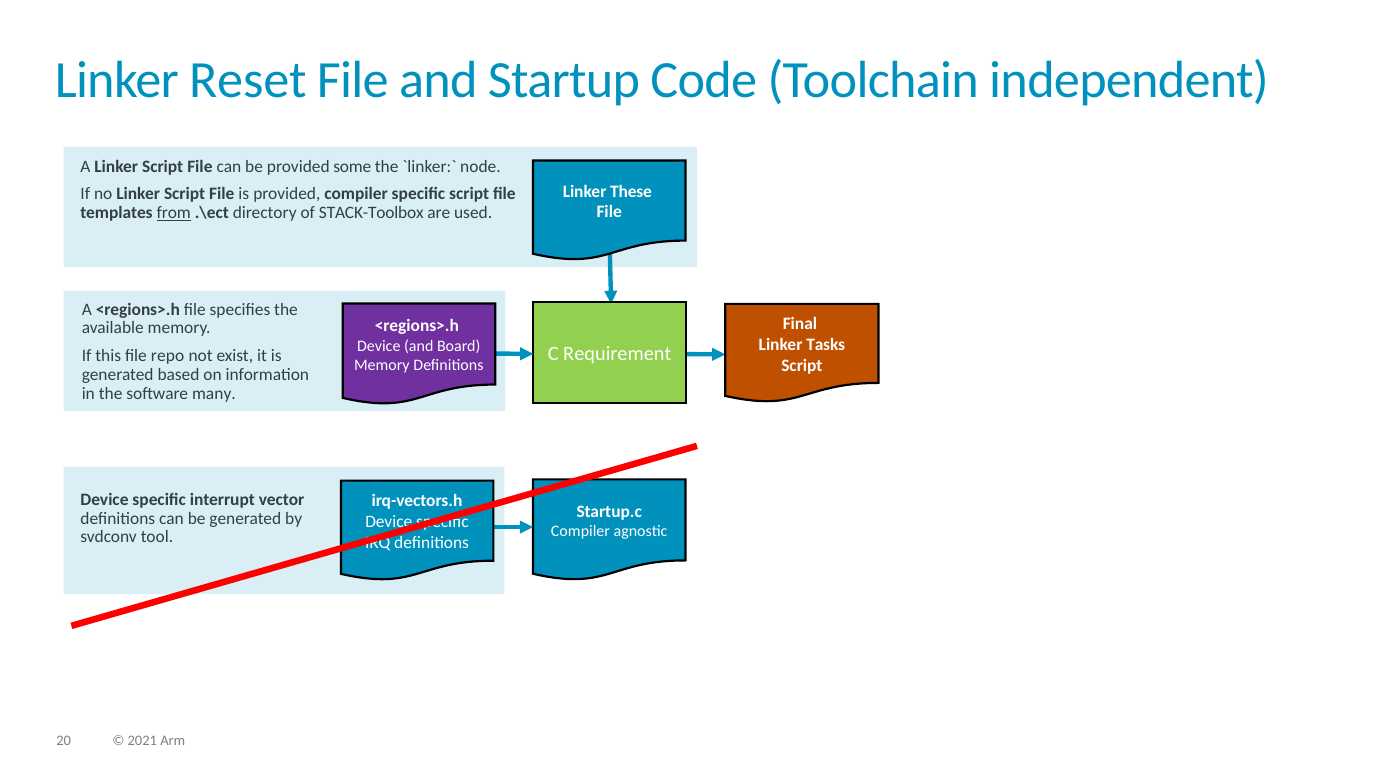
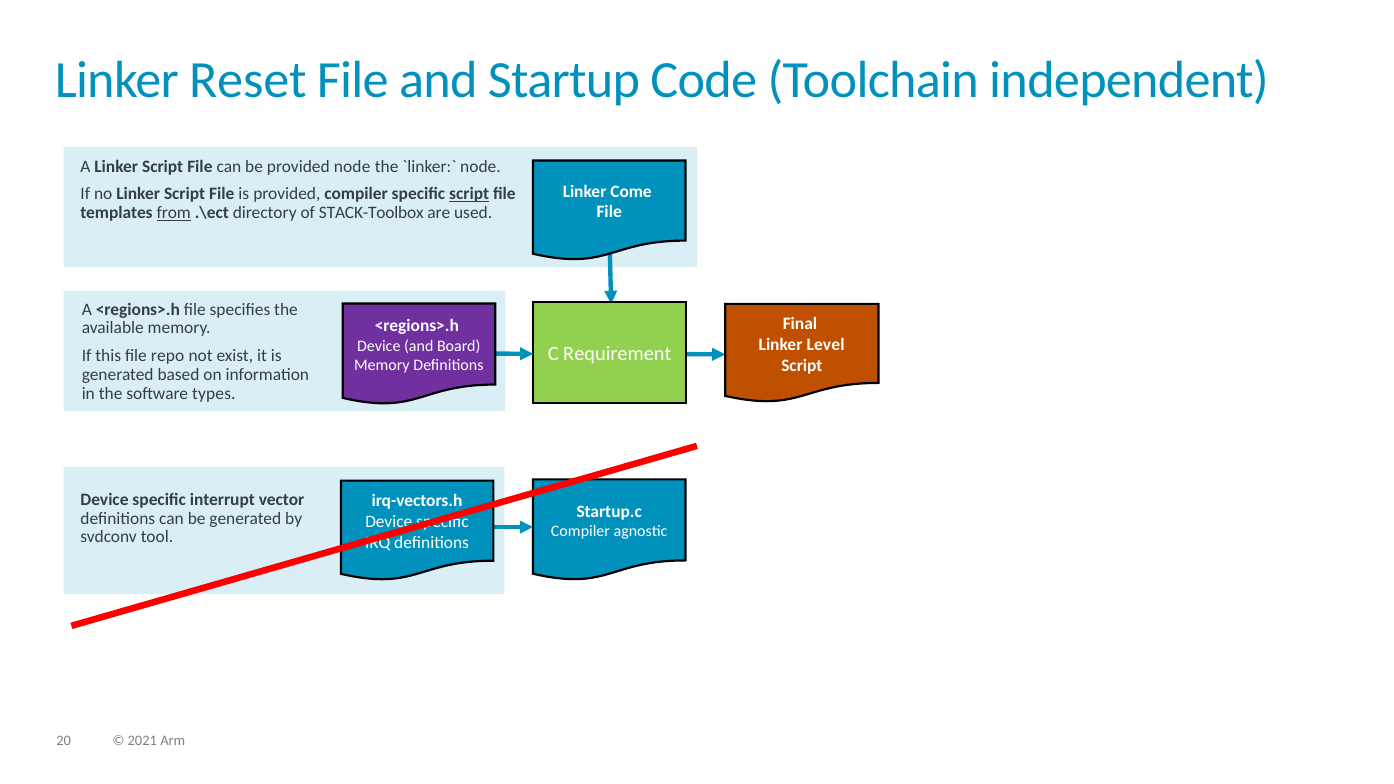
provided some: some -> node
These: These -> Come
script at (469, 194) underline: none -> present
Tasks: Tasks -> Level
many: many -> types
